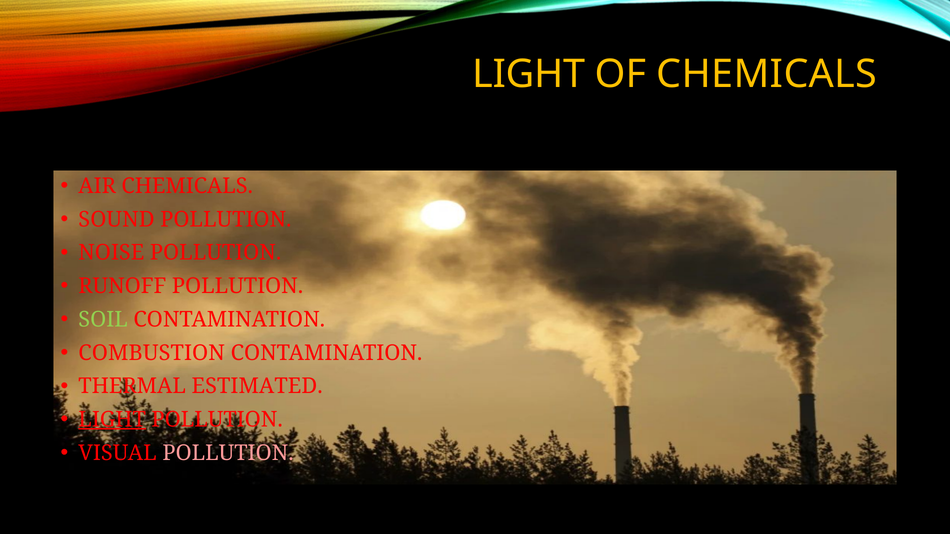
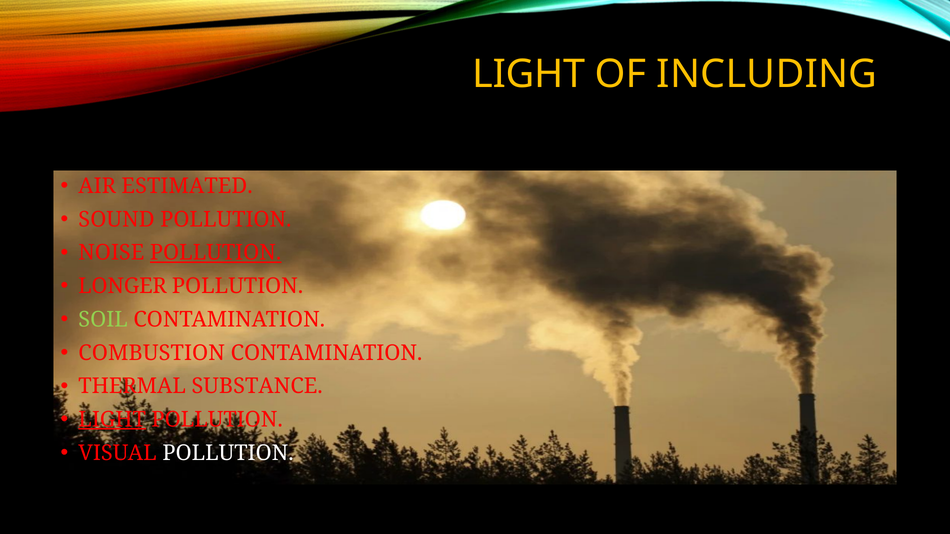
OF CHEMICALS: CHEMICALS -> INCLUDING
AIR CHEMICALS: CHEMICALS -> ESTIMATED
POLLUTION at (216, 253) underline: none -> present
RUNOFF: RUNOFF -> LONGER
ESTIMATED: ESTIMATED -> SUBSTANCE
POLLUTION at (228, 453) colour: pink -> white
